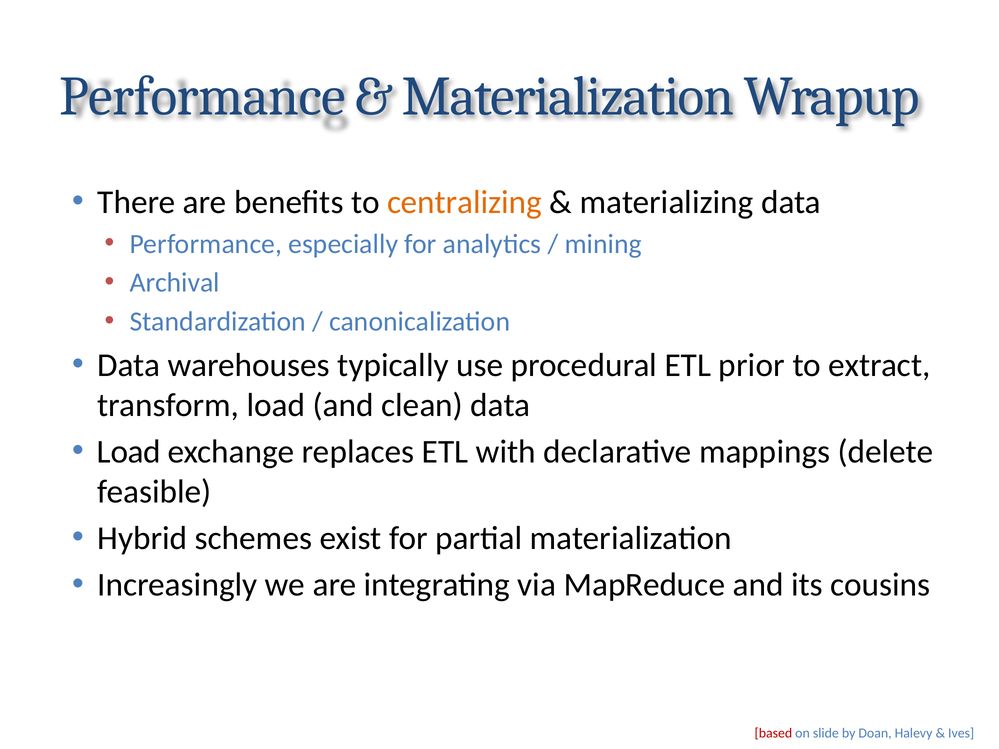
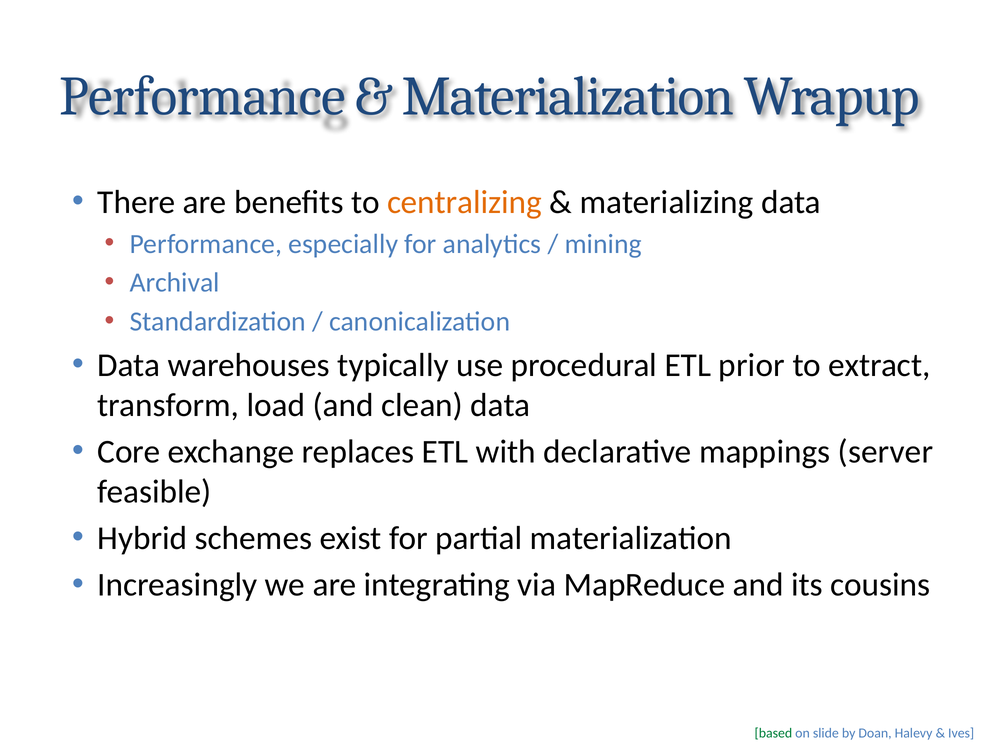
Load at (129, 452): Load -> Core
delete: delete -> server
based colour: red -> green
